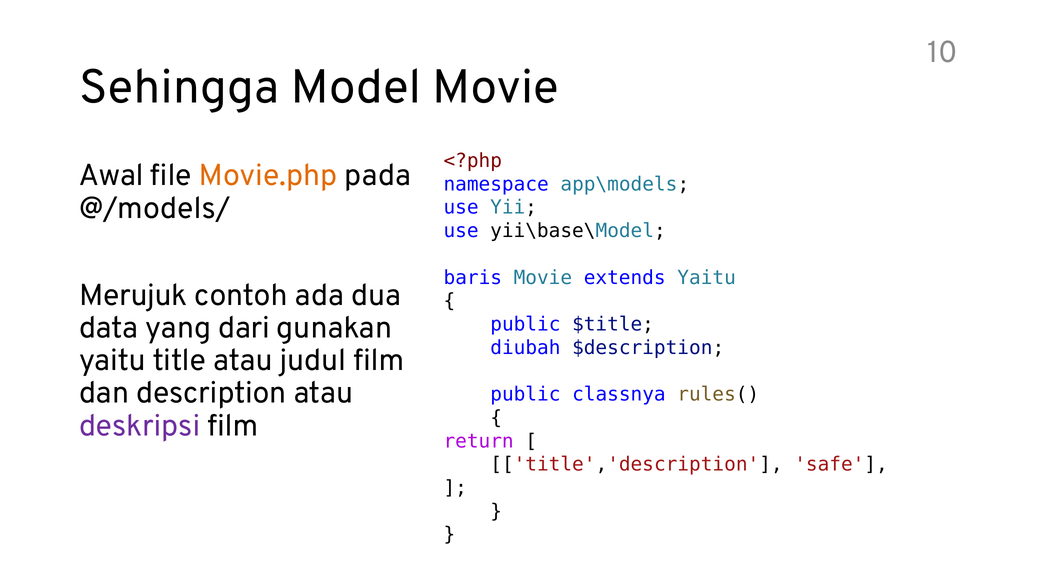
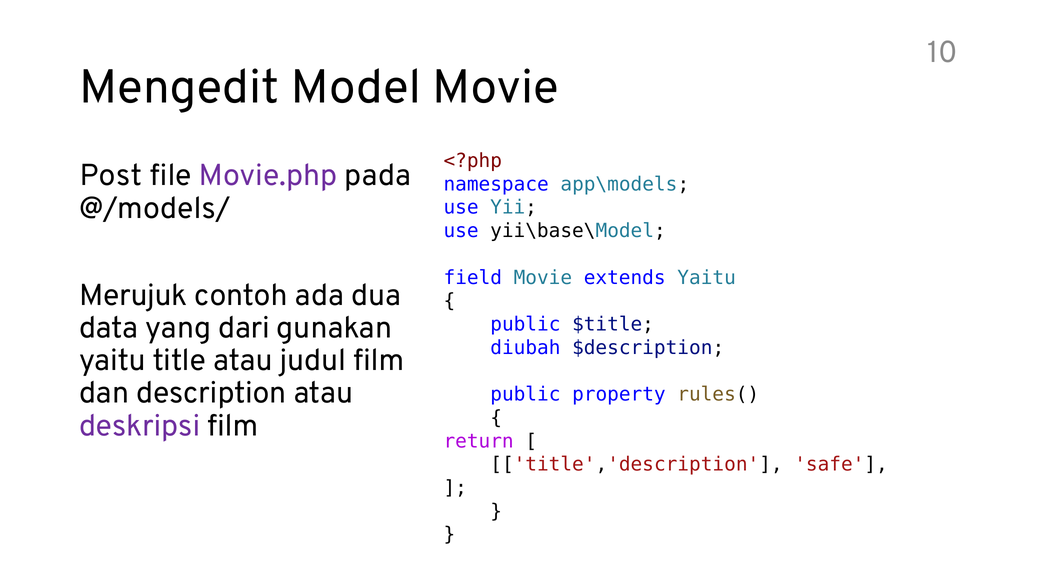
Sehingga: Sehingga -> Mengedit
Awal: Awal -> Post
Movie.php colour: orange -> purple
baris: baris -> field
classnya: classnya -> property
